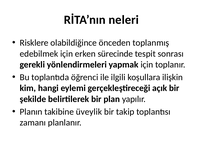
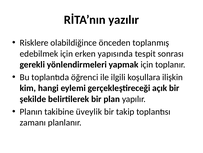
neleri: neleri -> yazılır
sürecinde: sürecinde -> yapısında
